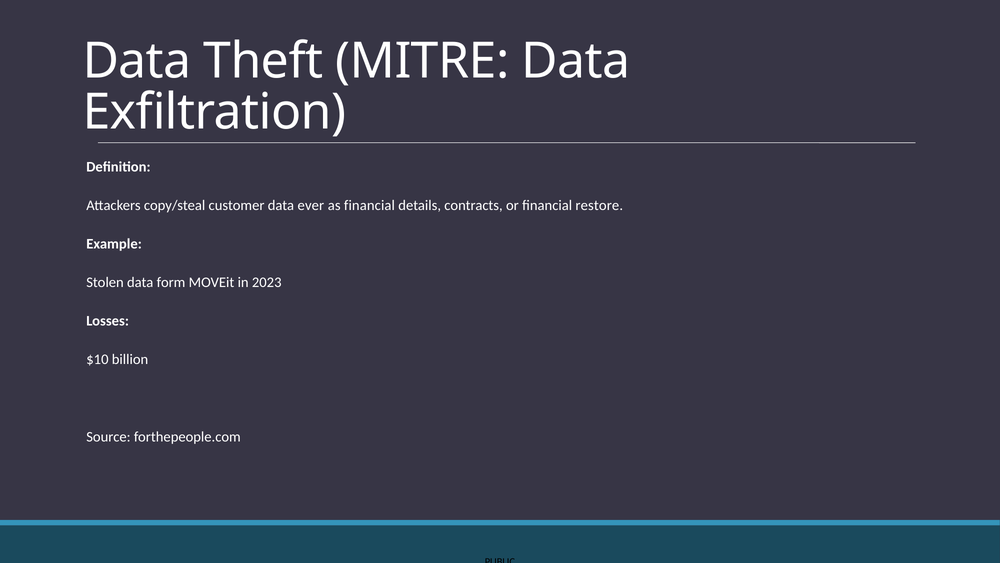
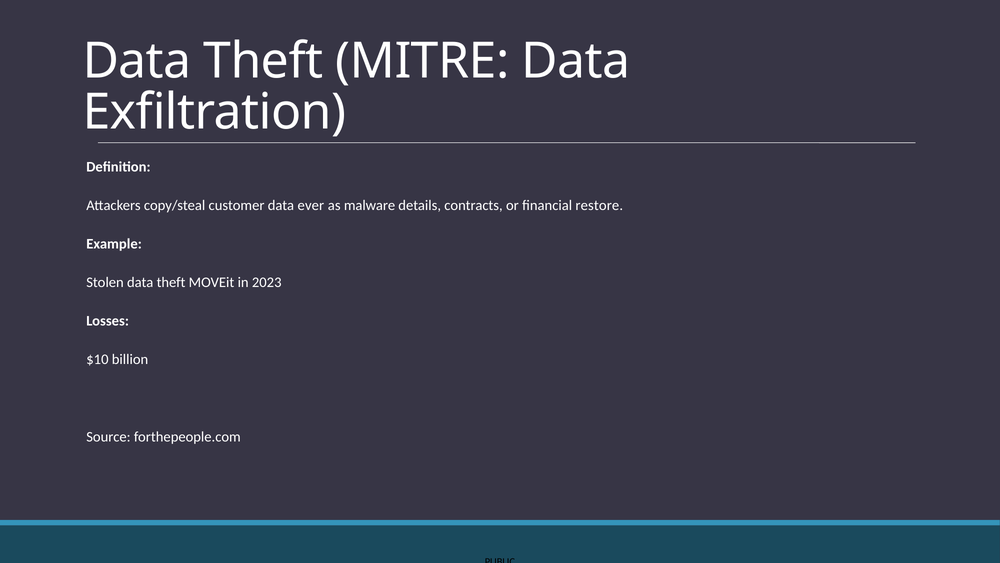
as financial: financial -> malware
Stolen data form: form -> theft
